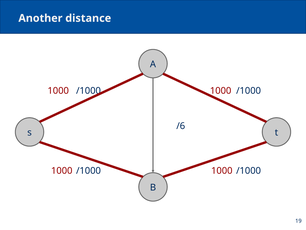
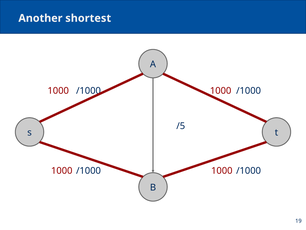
distance: distance -> shortest
/6: /6 -> /5
